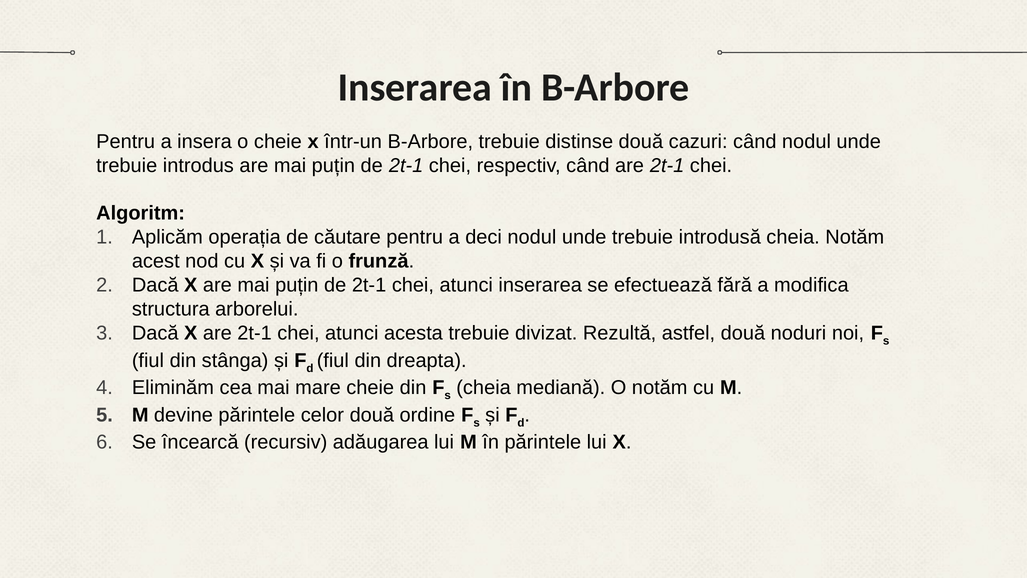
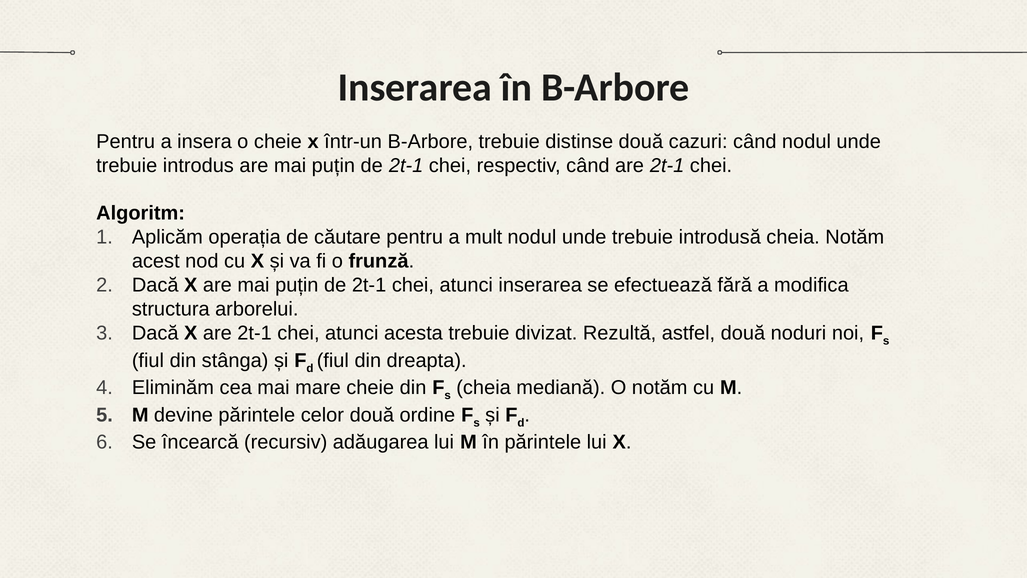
deci: deci -> mult
